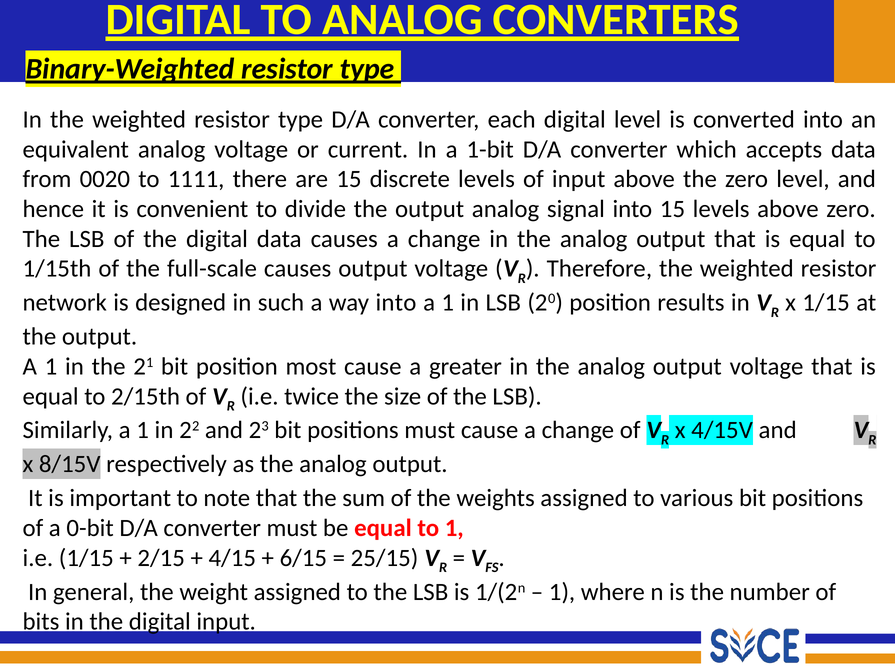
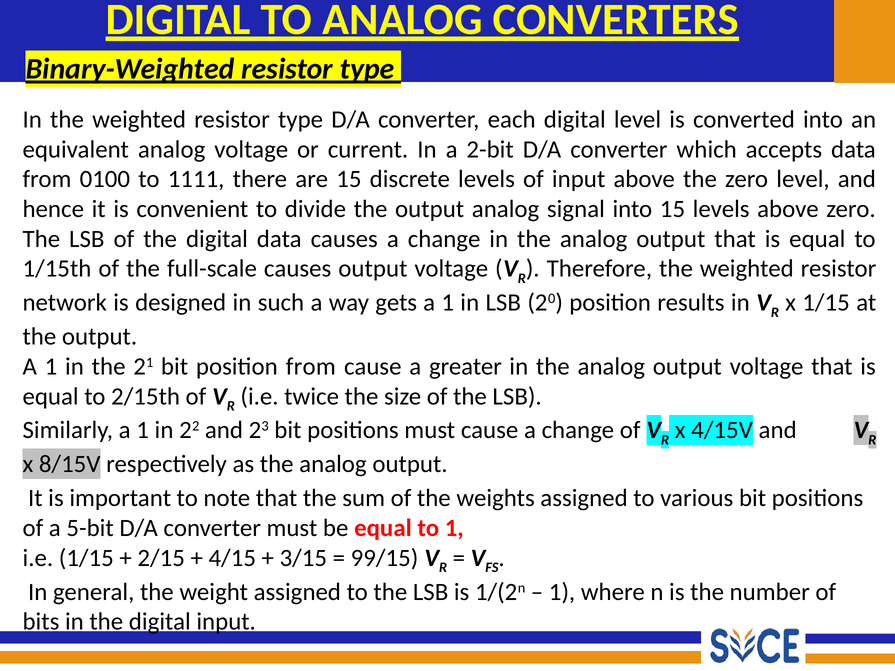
1-bit: 1-bit -> 2-bit
0020: 0020 -> 0100
way into: into -> gets
position most: most -> from
0-bit: 0-bit -> 5-bit
6/15: 6/15 -> 3/15
25/15: 25/15 -> 99/15
